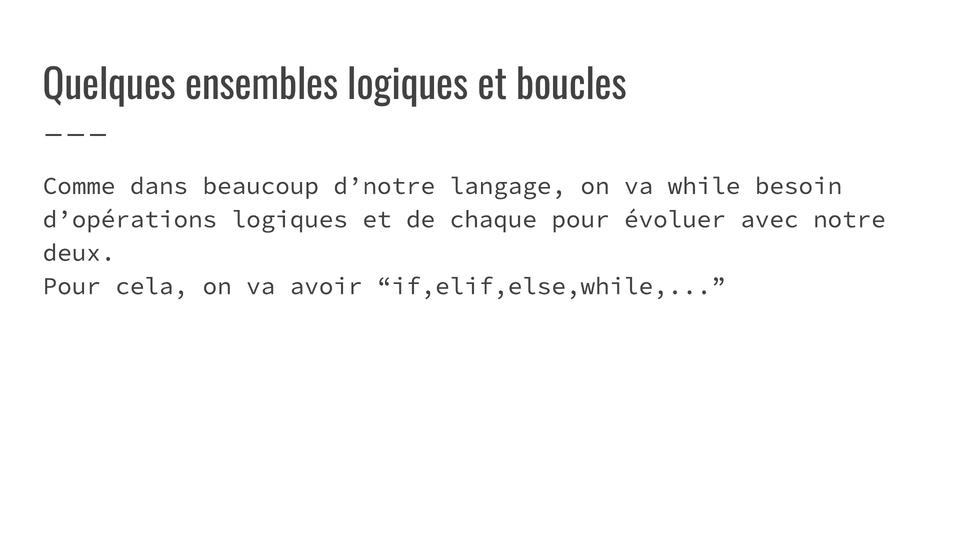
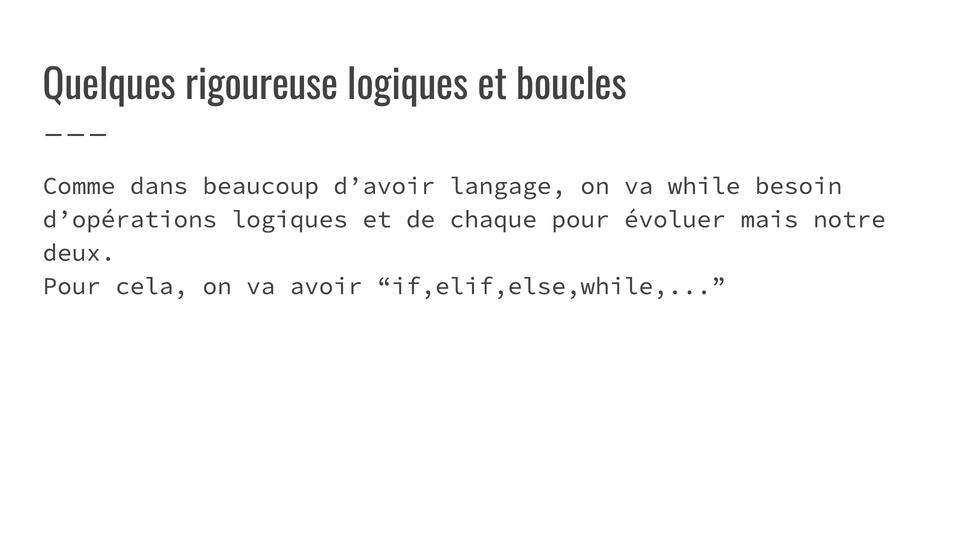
ensembles: ensembles -> rigoureuse
d’notre: d’notre -> d’avoir
avec: avec -> mais
